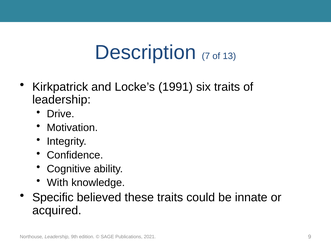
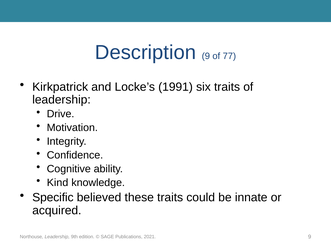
Description 7: 7 -> 9
13: 13 -> 77
With: With -> Kind
